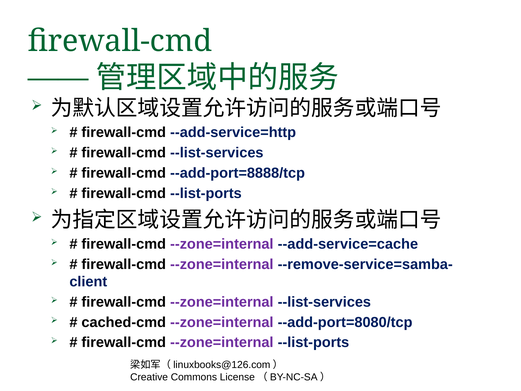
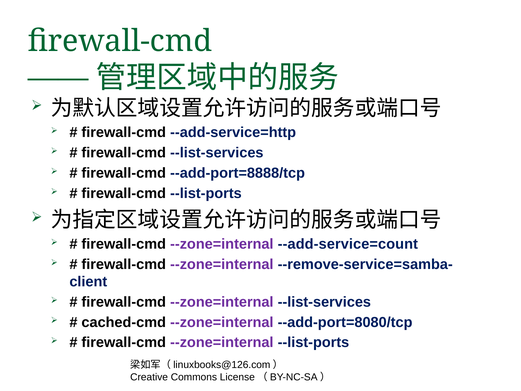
--add-service=cache: --add-service=cache -> --add-service=count
